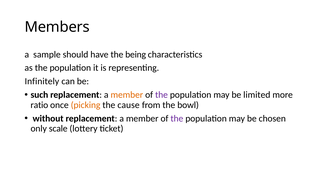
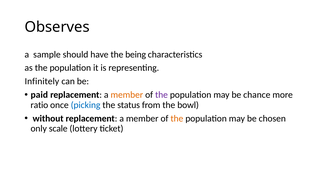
Members: Members -> Observes
such: such -> paid
limited: limited -> chance
picking colour: orange -> blue
cause: cause -> status
the at (177, 119) colour: purple -> orange
